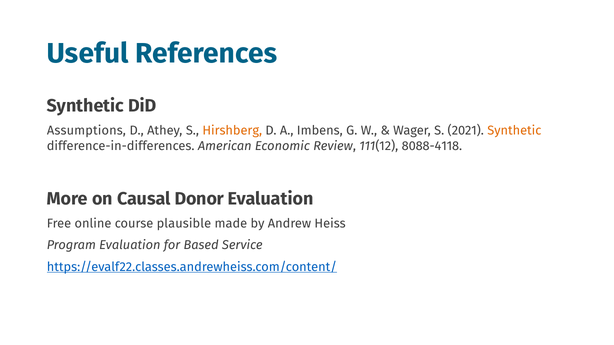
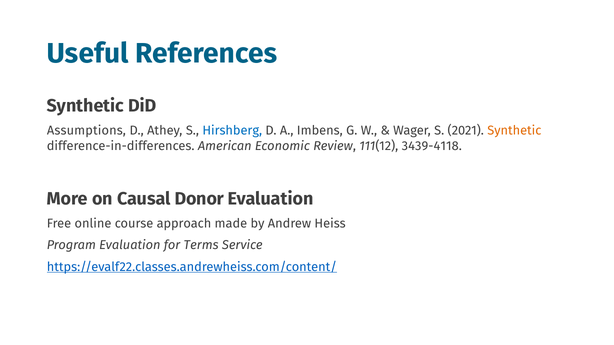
Hirshberg colour: orange -> blue
8088-4118: 8088-4118 -> 3439-4118
plausible: plausible -> approach
Based: Based -> Terms
